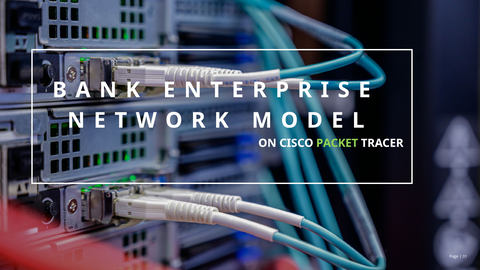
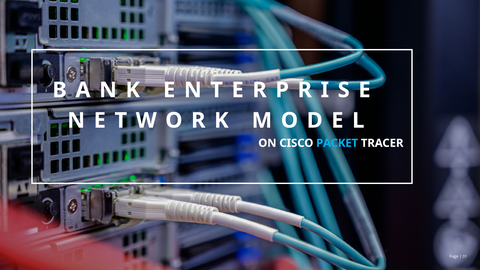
PACKET colour: light green -> light blue
